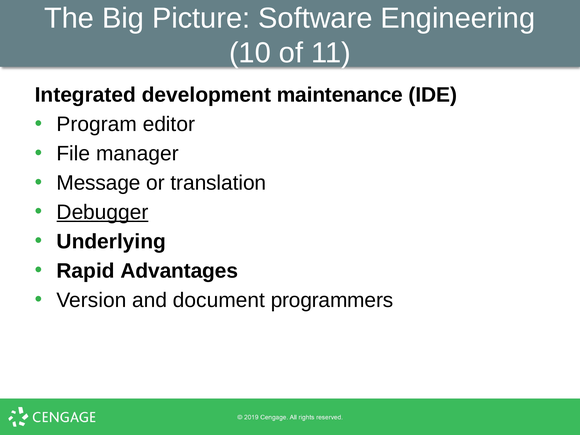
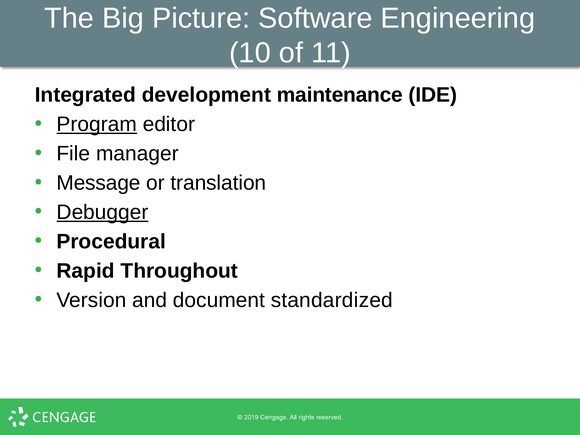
Program underline: none -> present
Underlying: Underlying -> Procedural
Advantages: Advantages -> Throughout
programmers: programmers -> standardized
